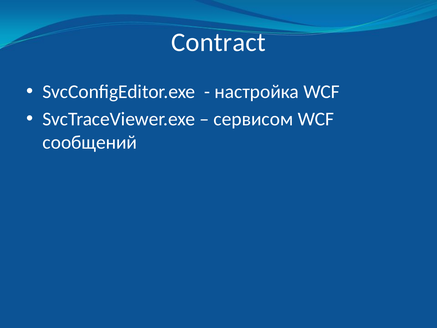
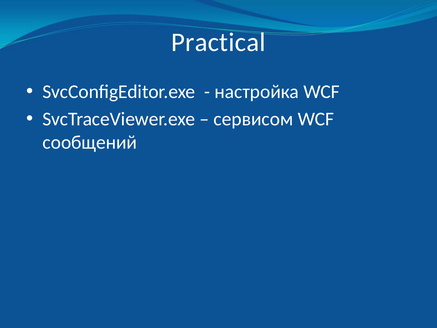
Contract: Contract -> Practical
